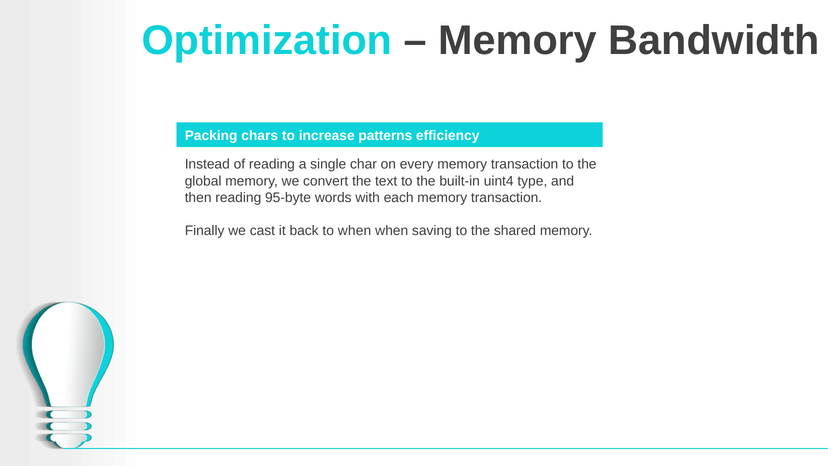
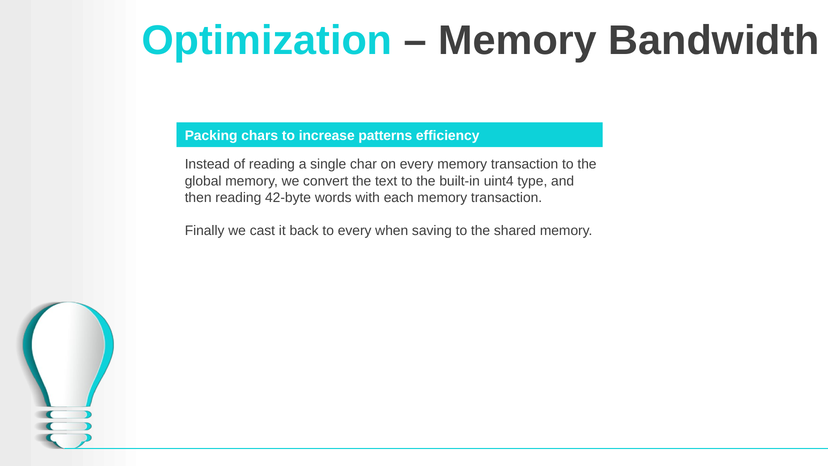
95-byte: 95-byte -> 42-byte
to when: when -> every
